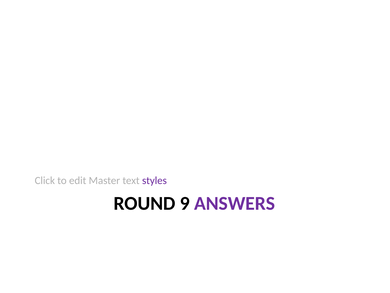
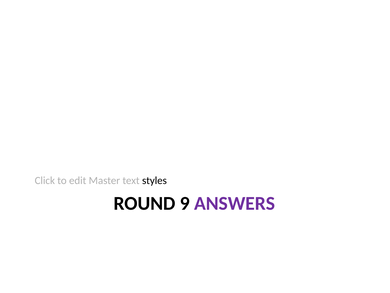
styles colour: purple -> black
